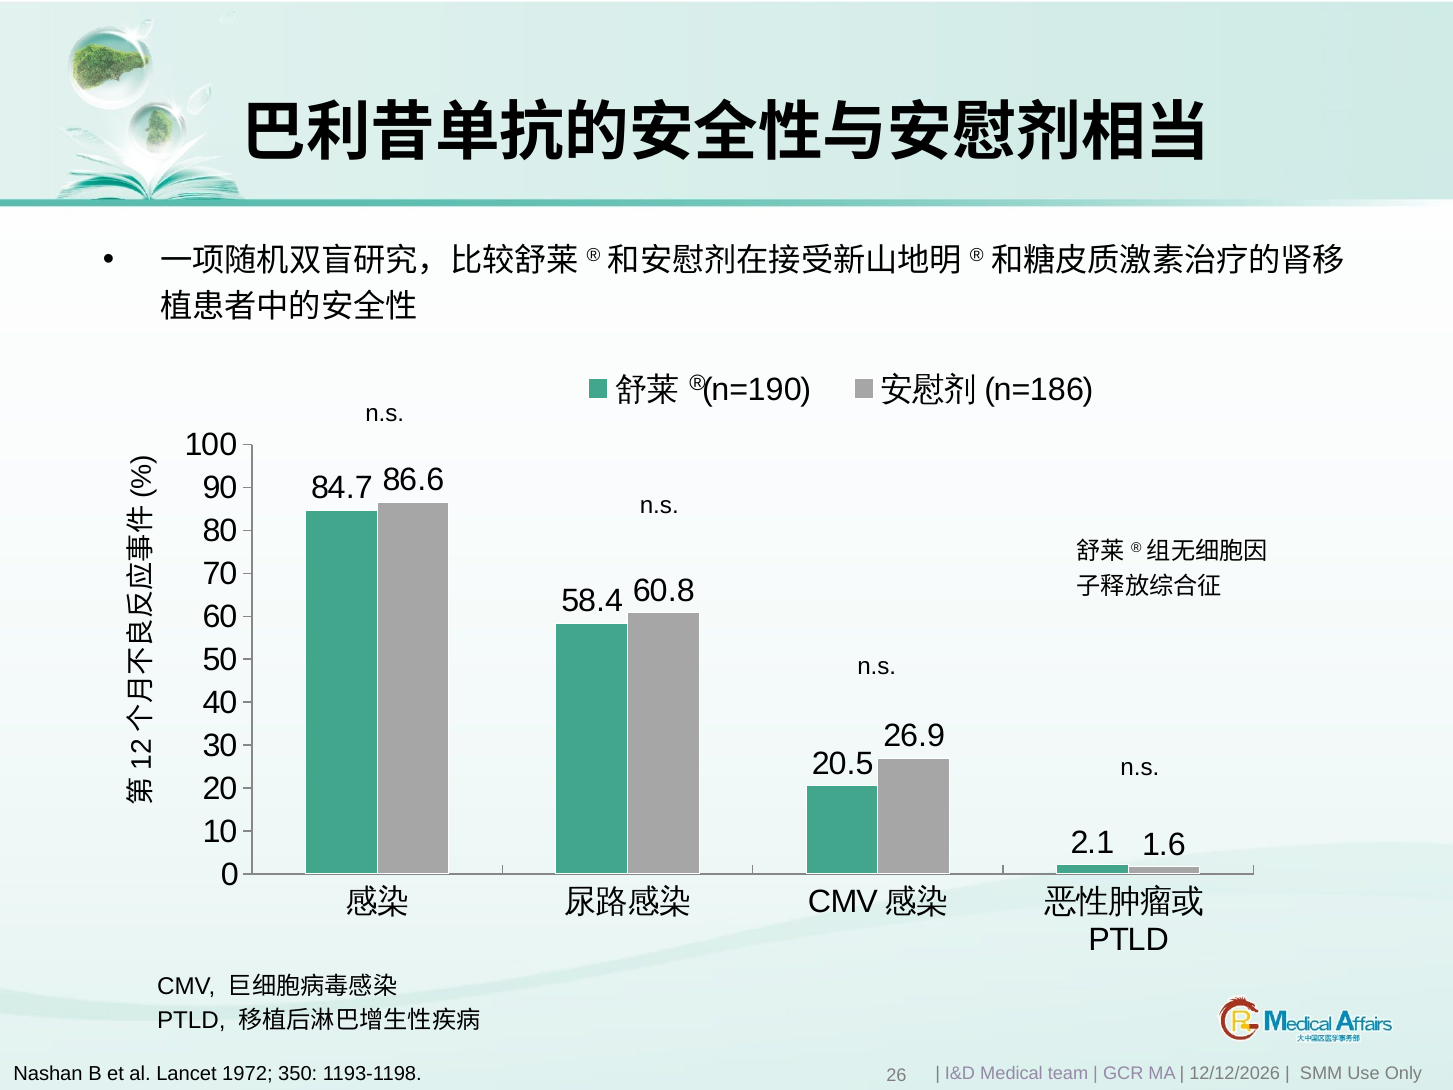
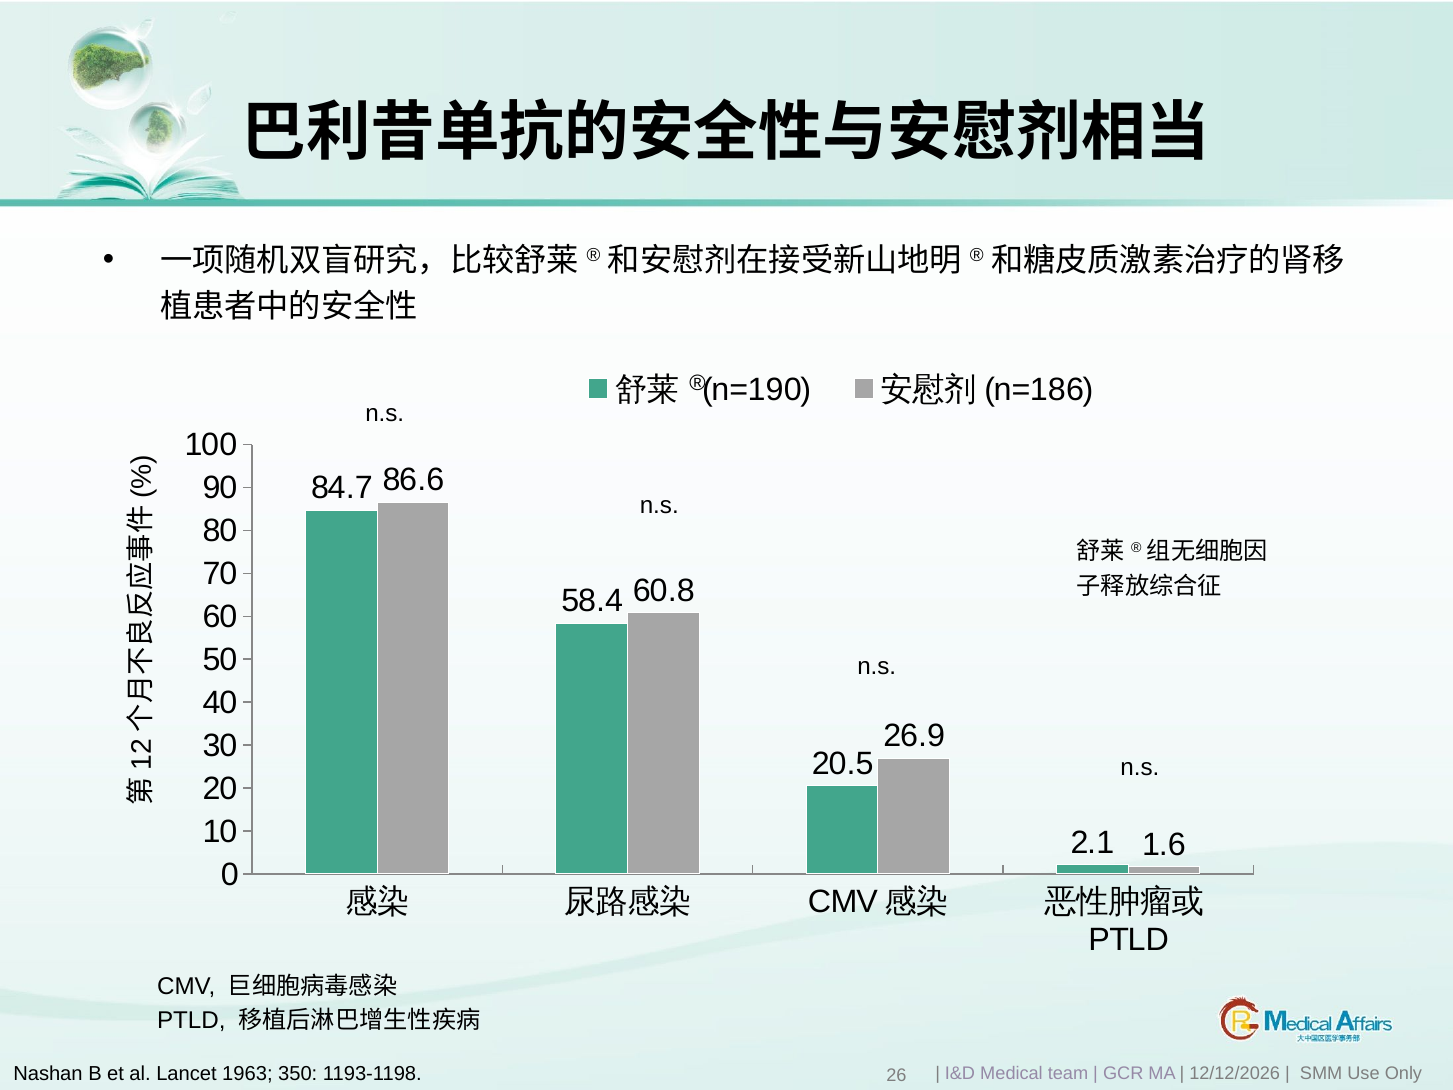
1972: 1972 -> 1963
